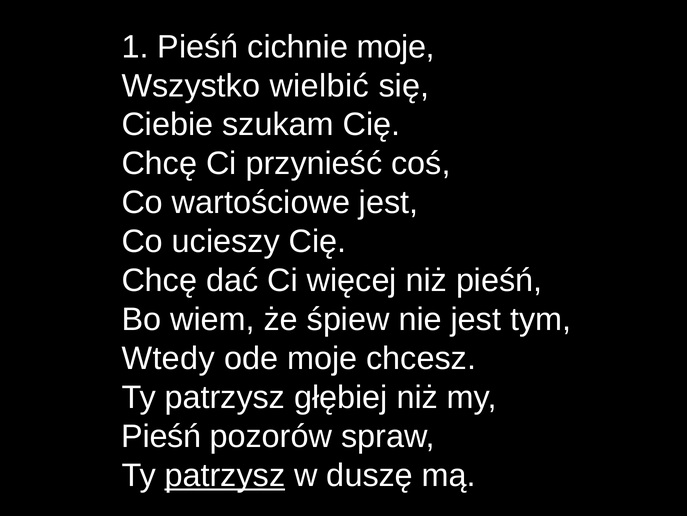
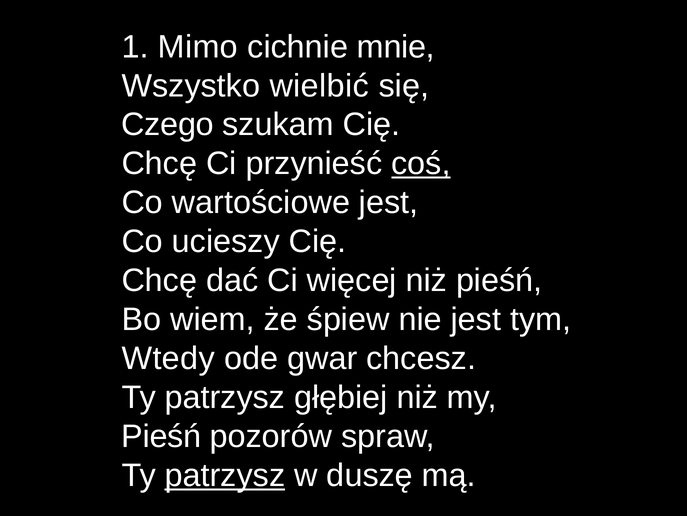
1 Pieśń: Pieśń -> Mimo
cichnie moje: moje -> mnie
Ciebie: Ciebie -> Czego
coś underline: none -> present
ode moje: moje -> gwar
